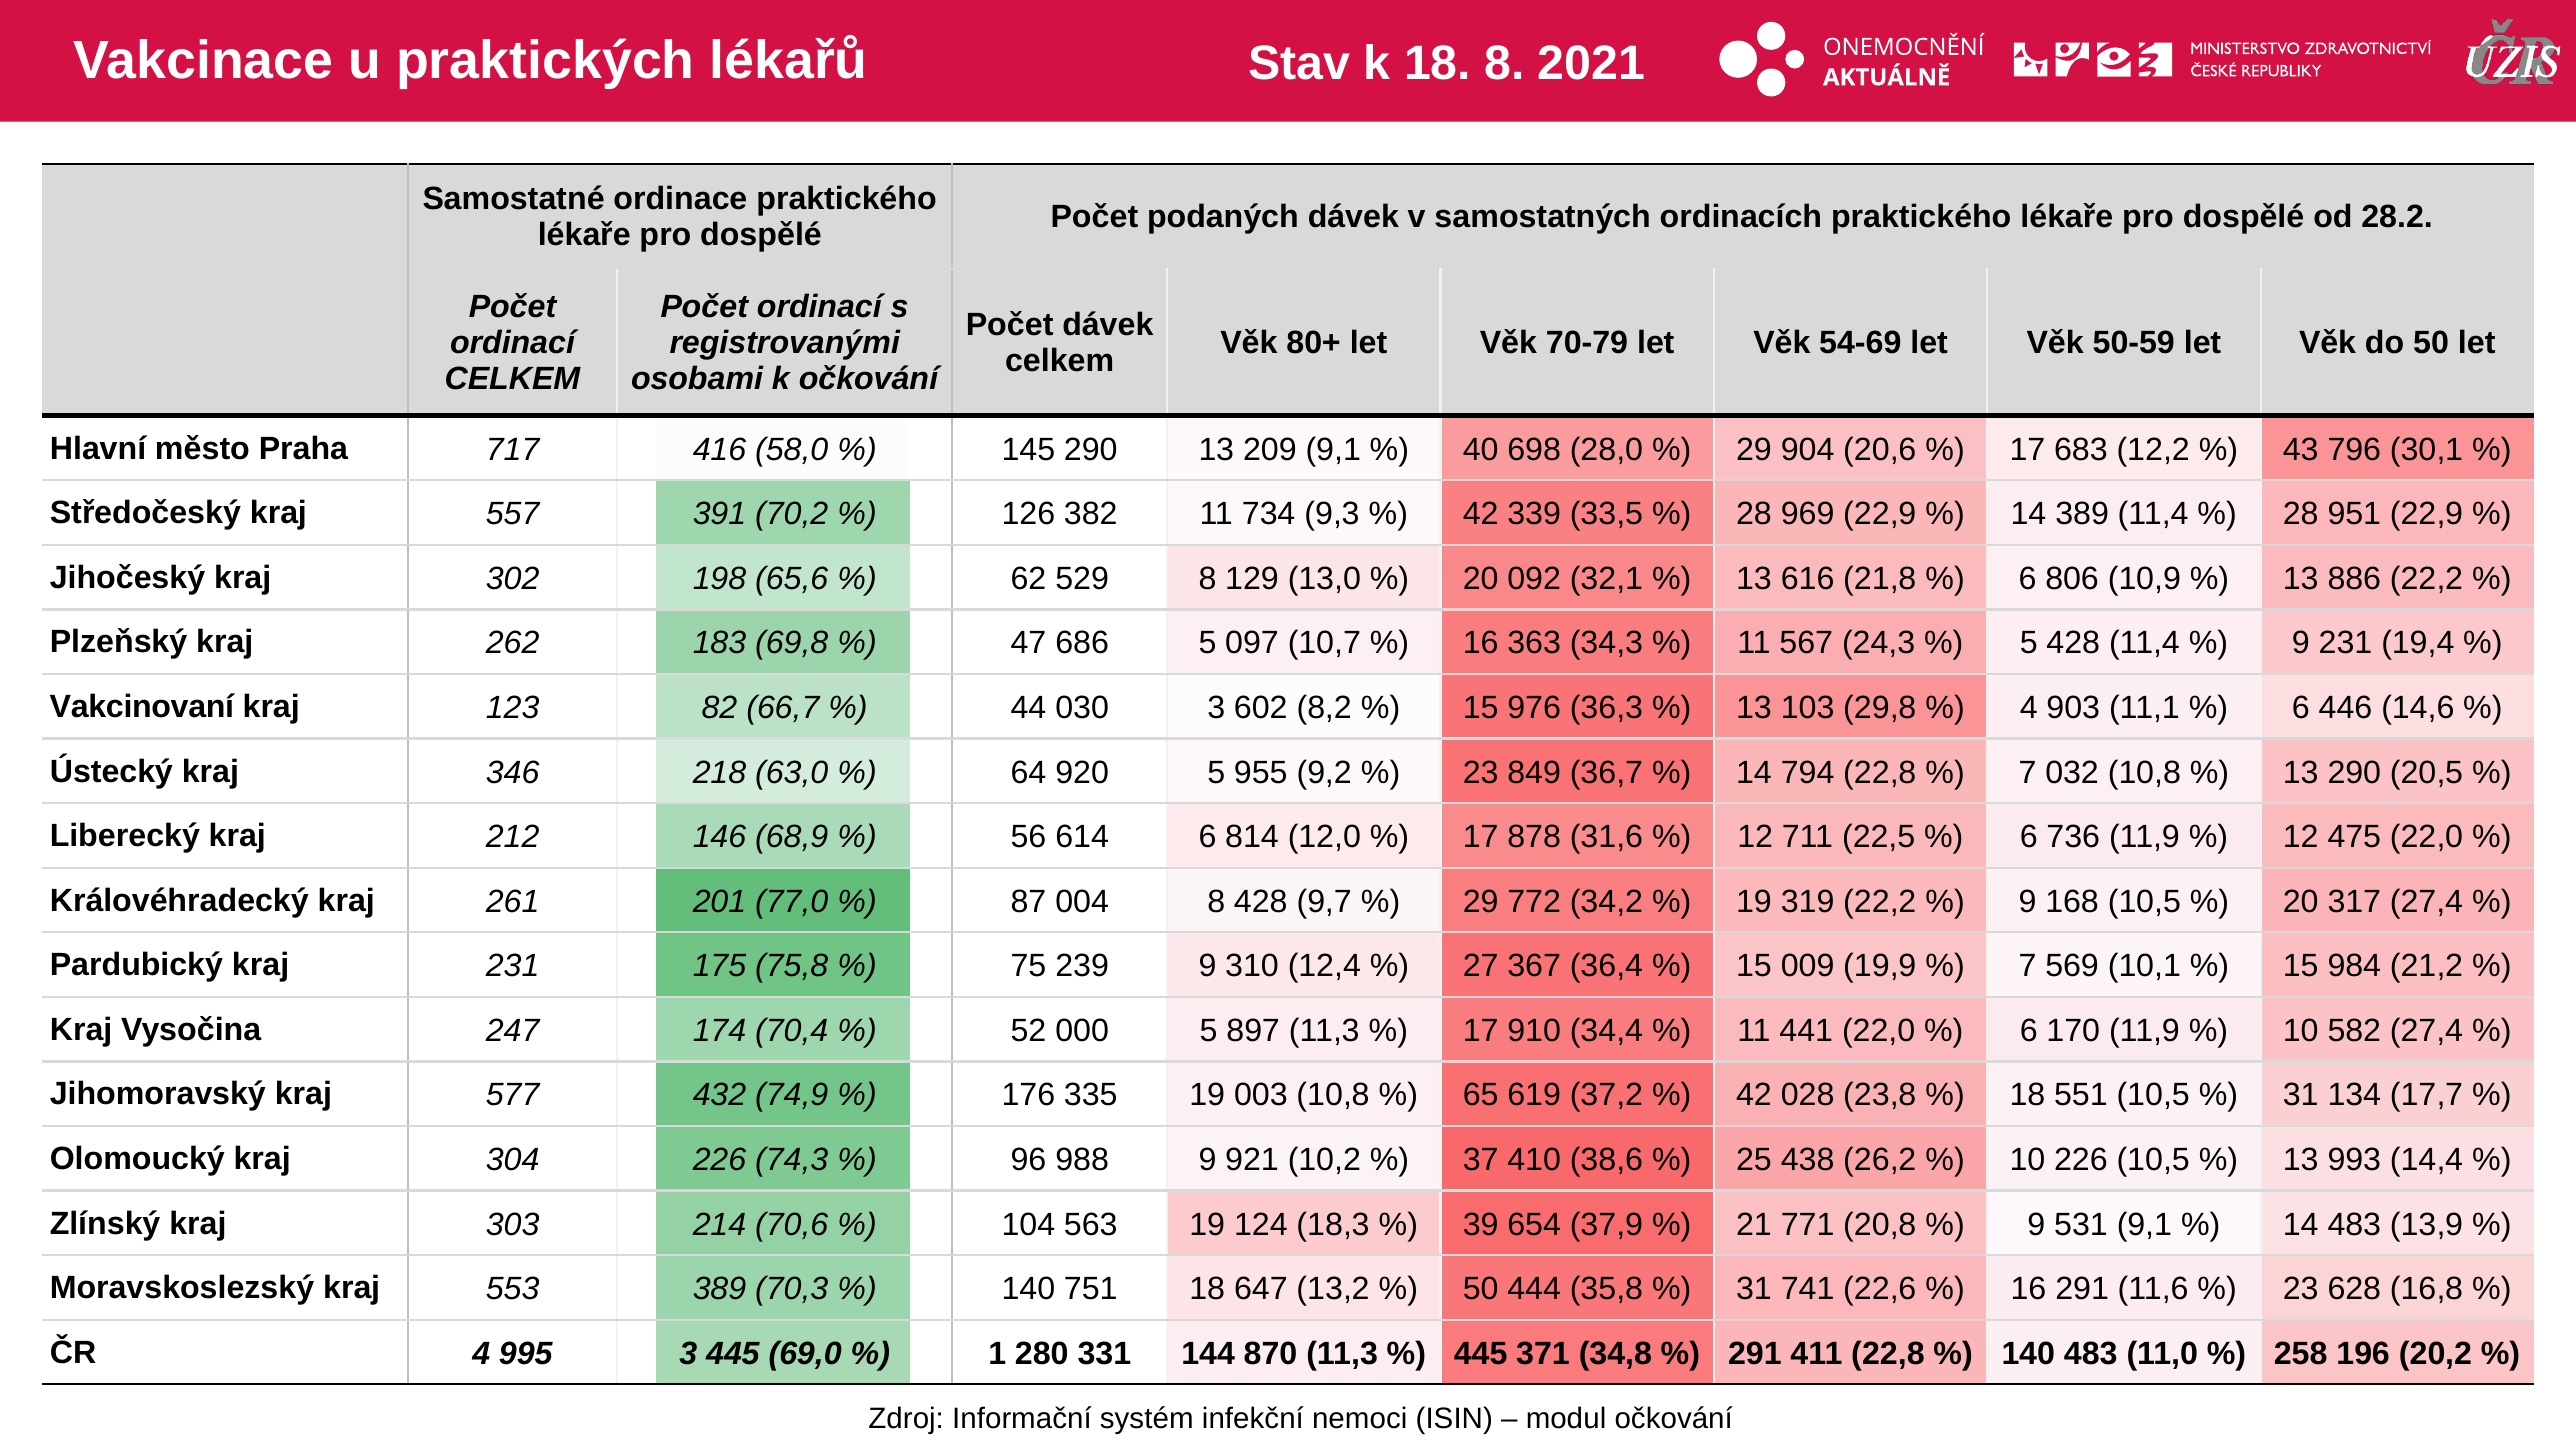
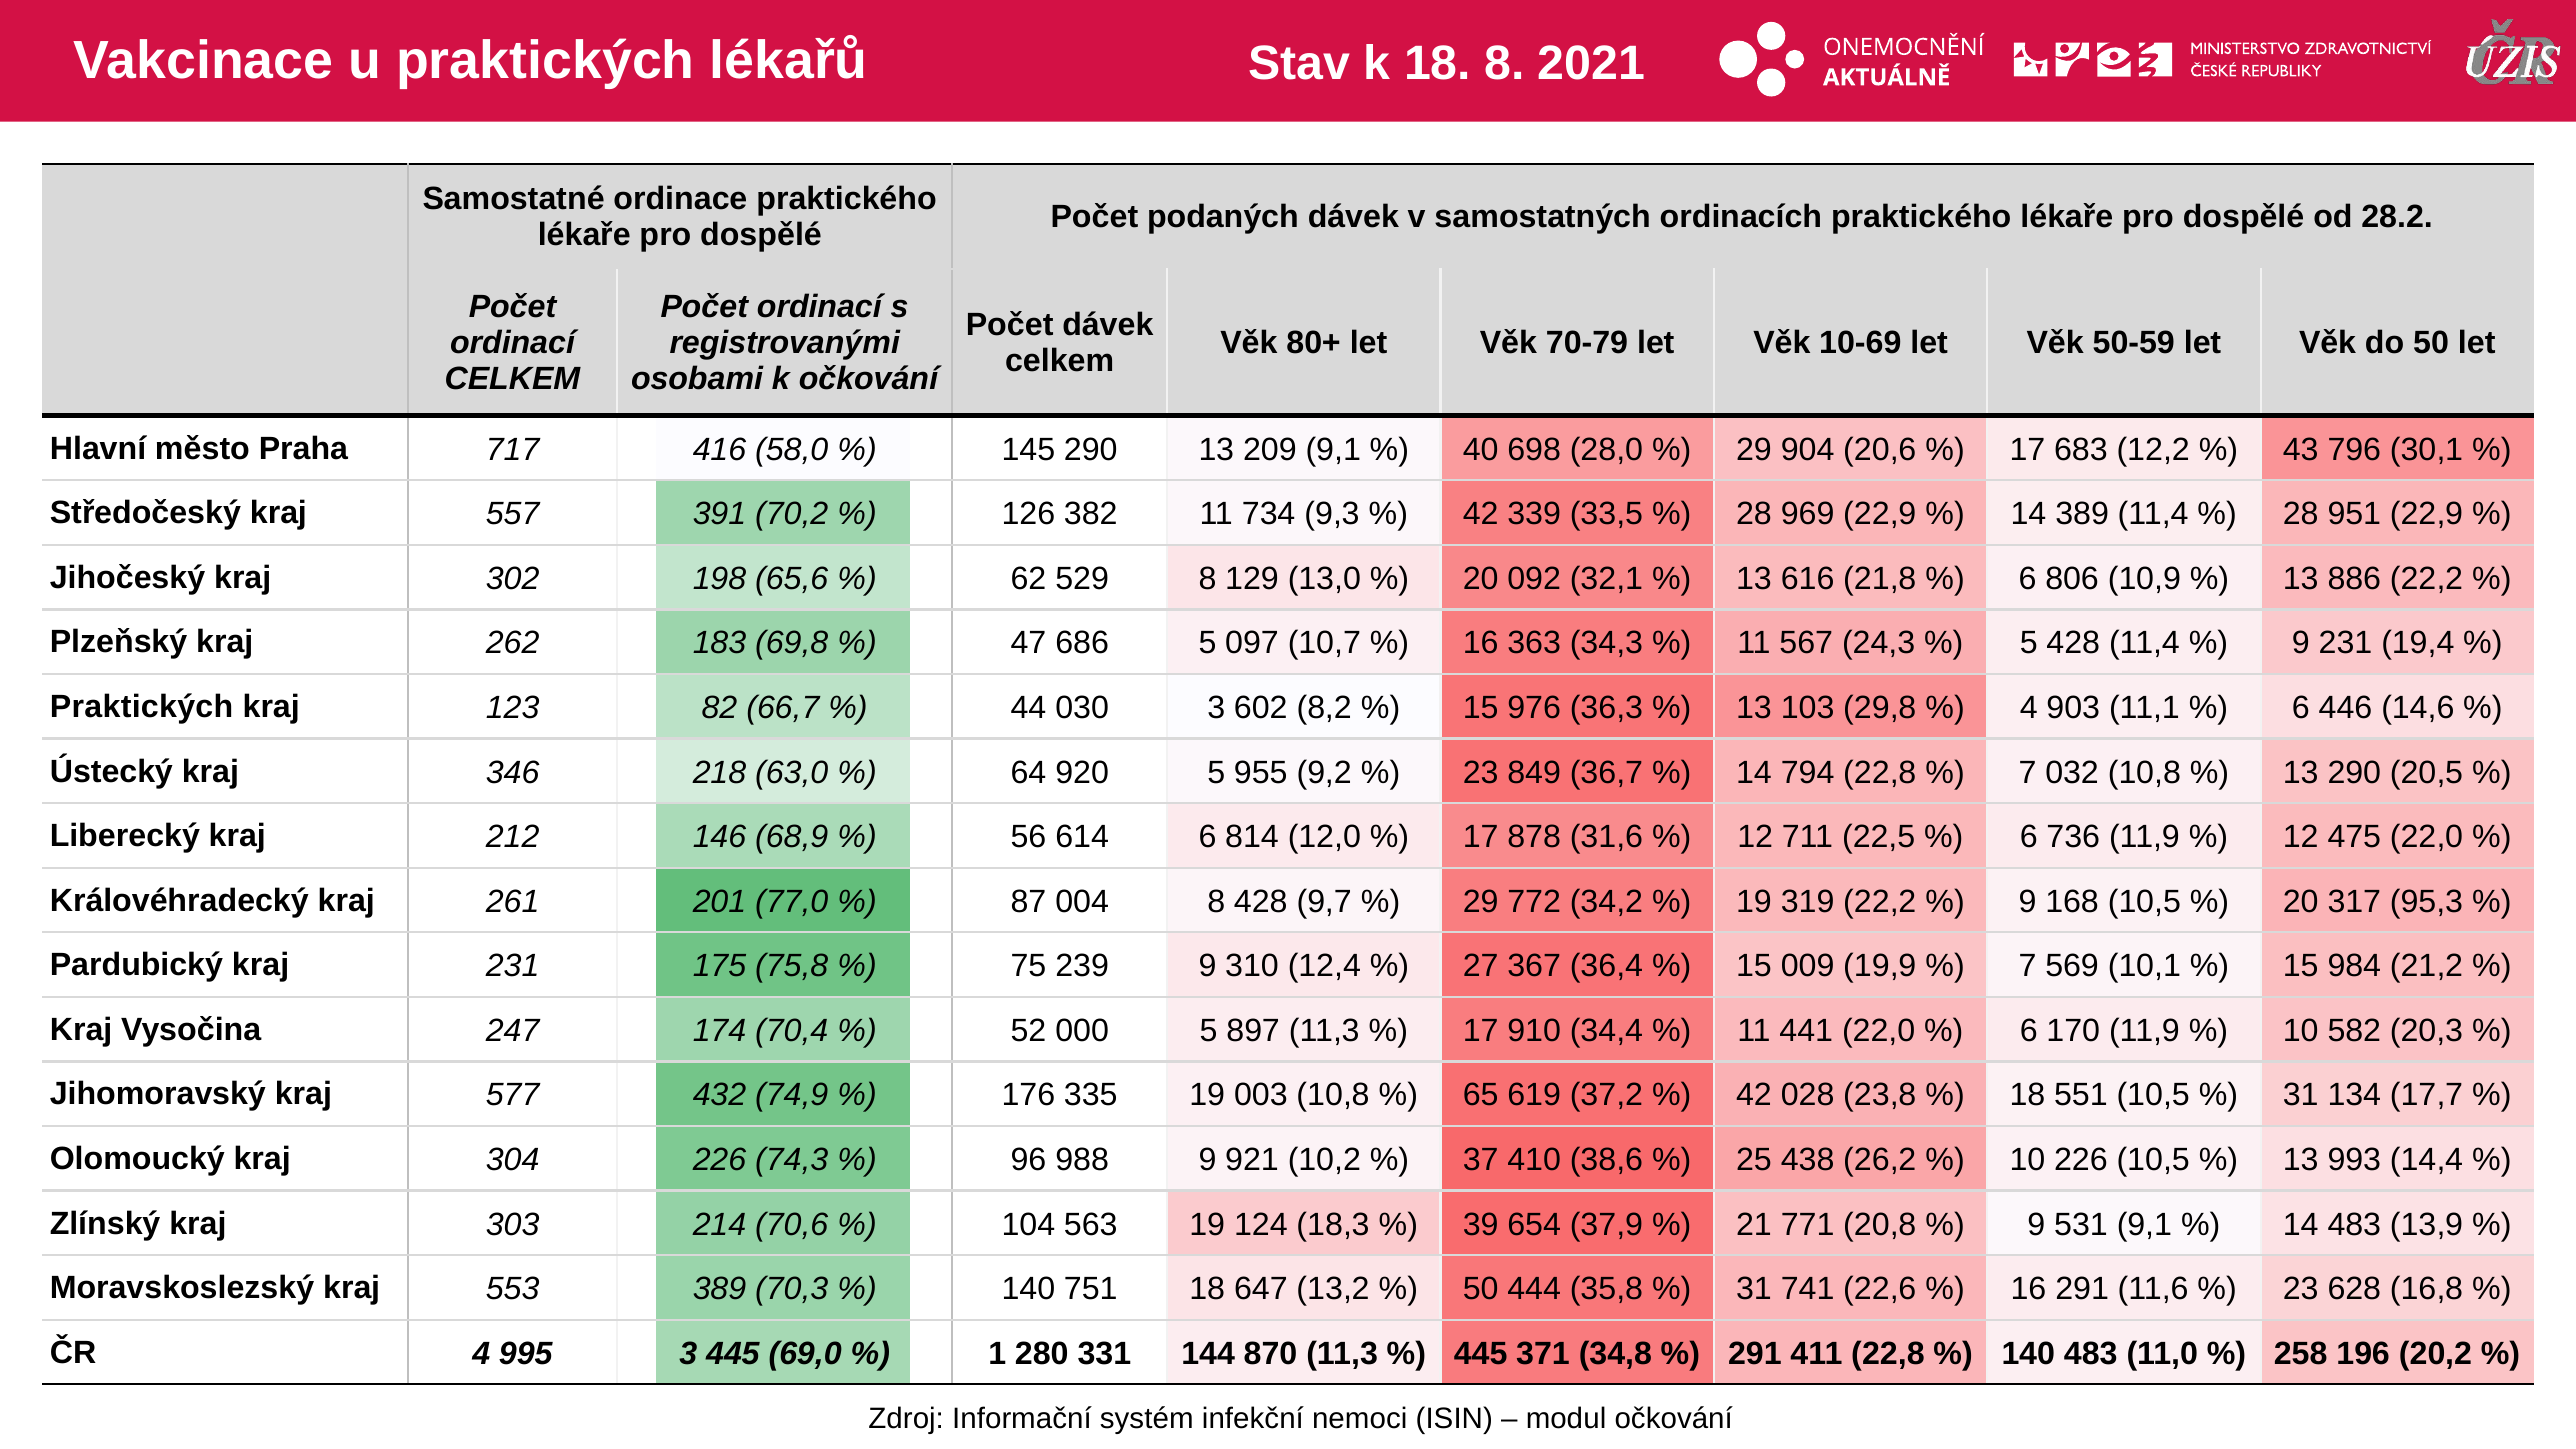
54-69: 54-69 -> 10-69
Vakcinovaní at (142, 707): Vakcinovaní -> Praktických
317 27,4: 27,4 -> 95,3
582 27,4: 27,4 -> 20,3
